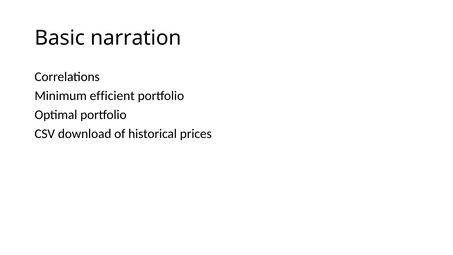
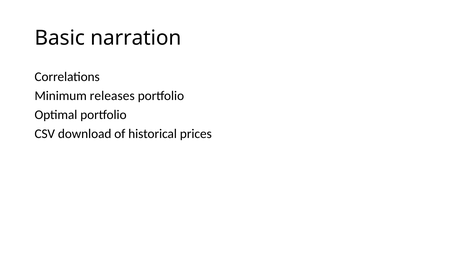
efficient: efficient -> releases
